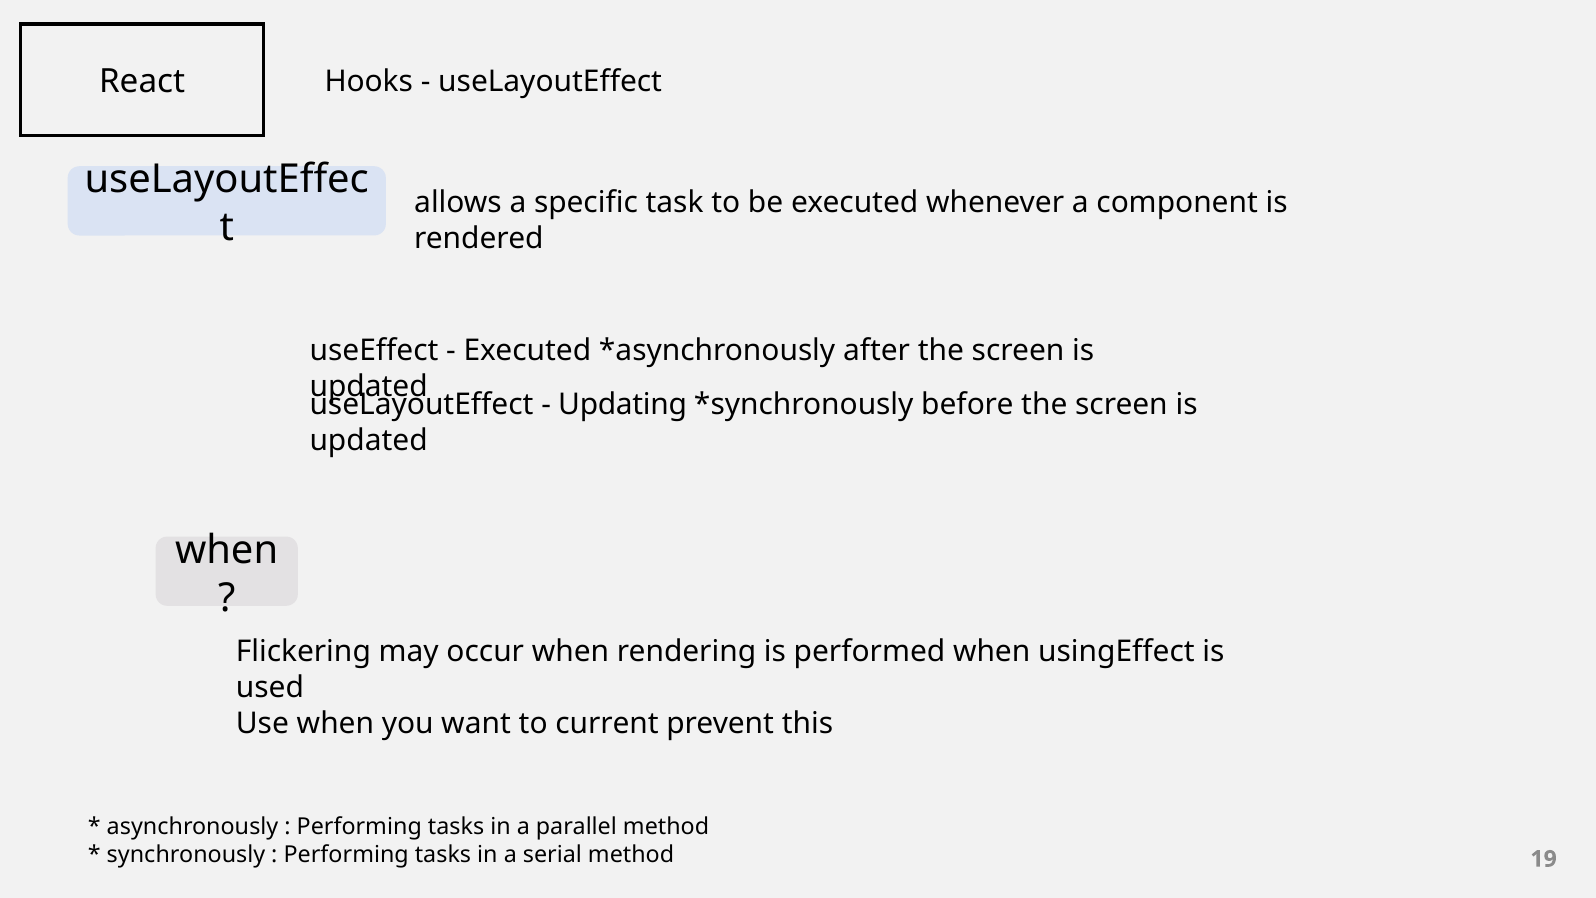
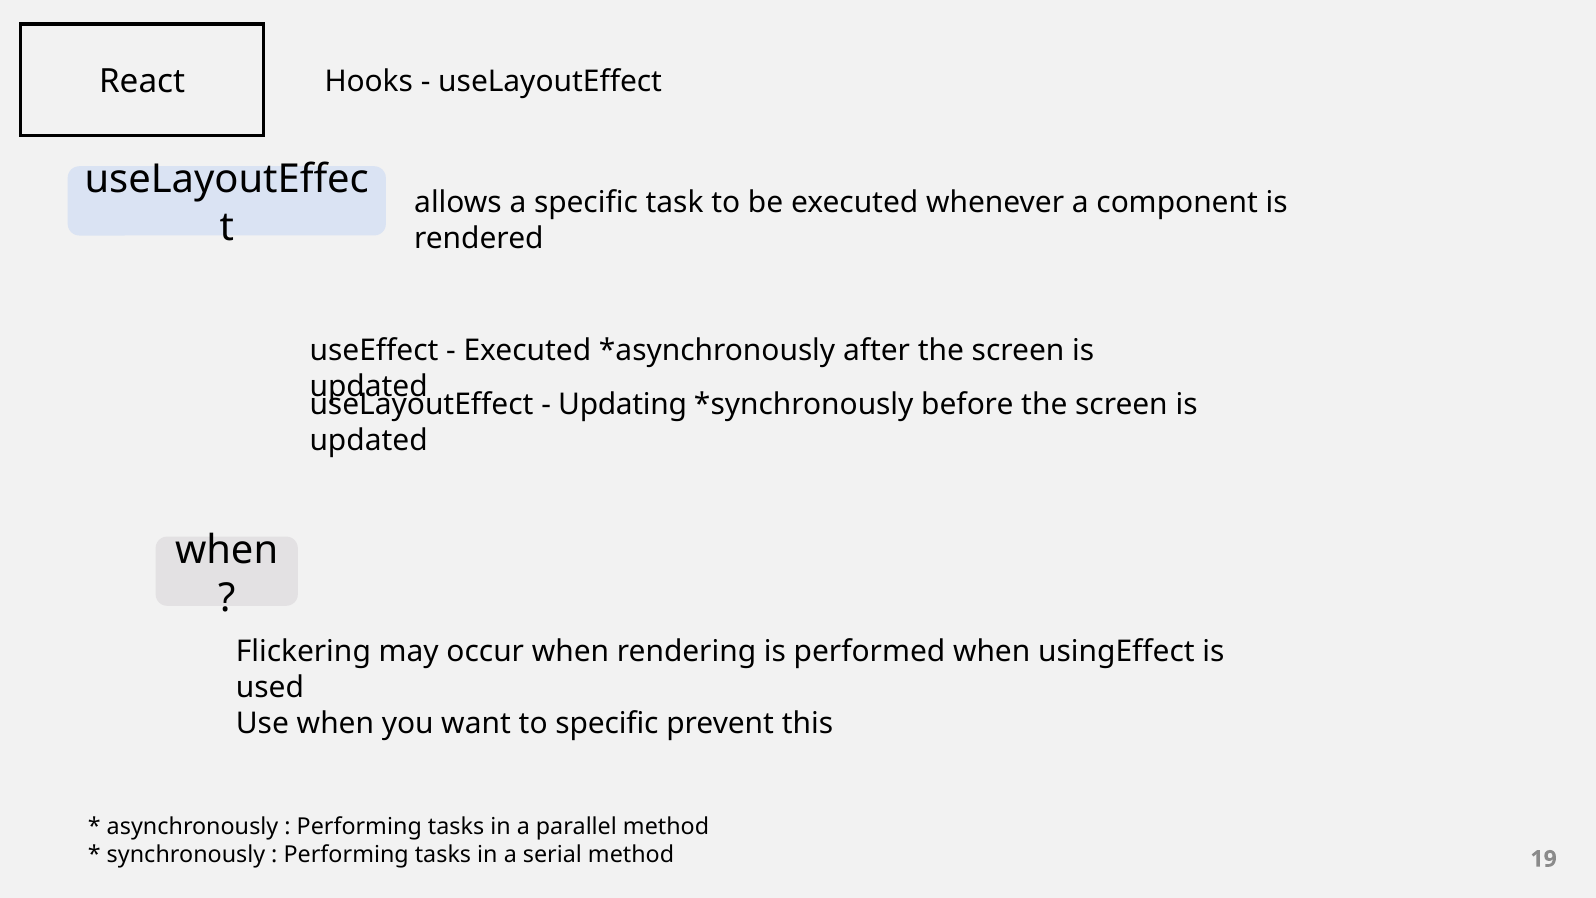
to current: current -> specific
